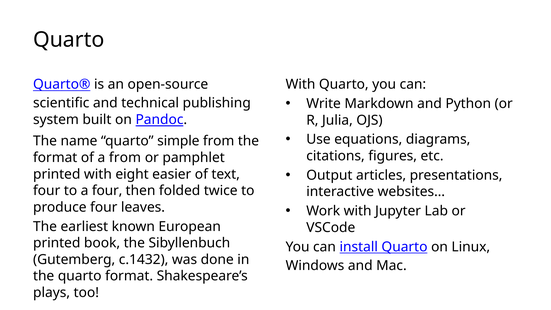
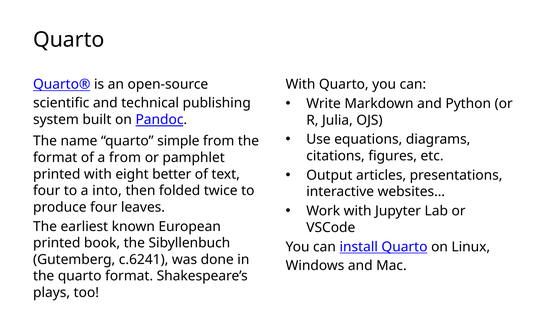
easier: easier -> better
a four: four -> into
c.1432: c.1432 -> c.6241
